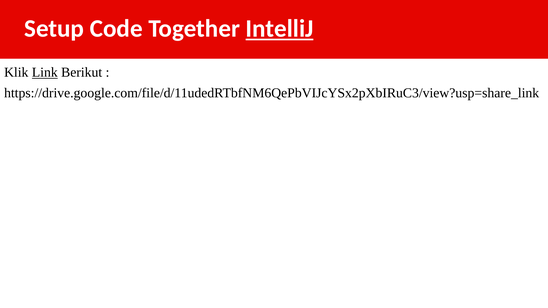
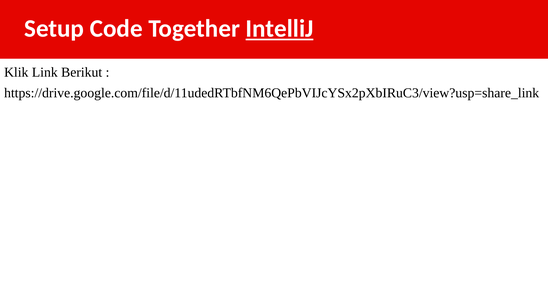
Link underline: present -> none
